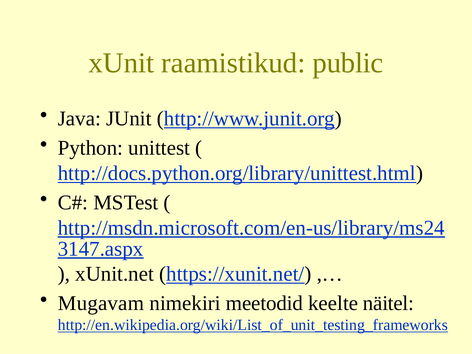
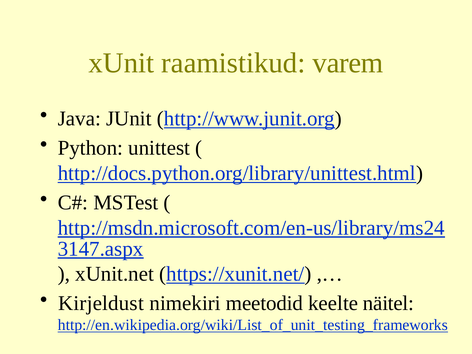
public: public -> varem
Mugavam: Mugavam -> Kirjeldust
